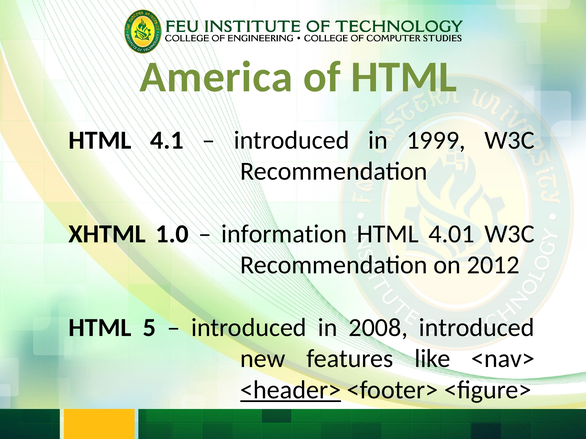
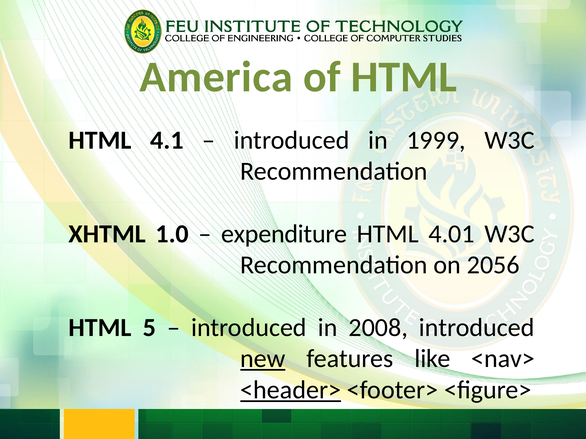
information: information -> expenditure
2012: 2012 -> 2056
new underline: none -> present
